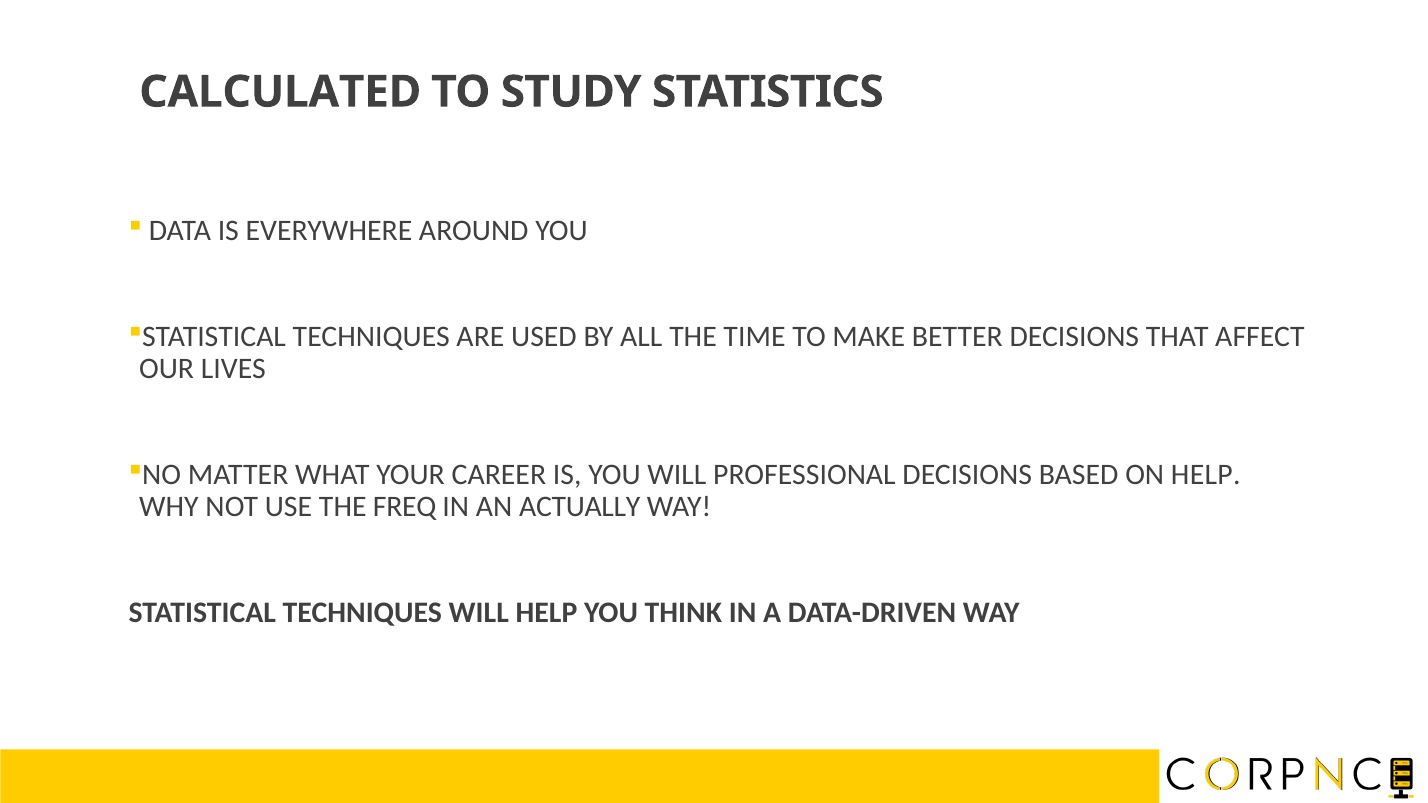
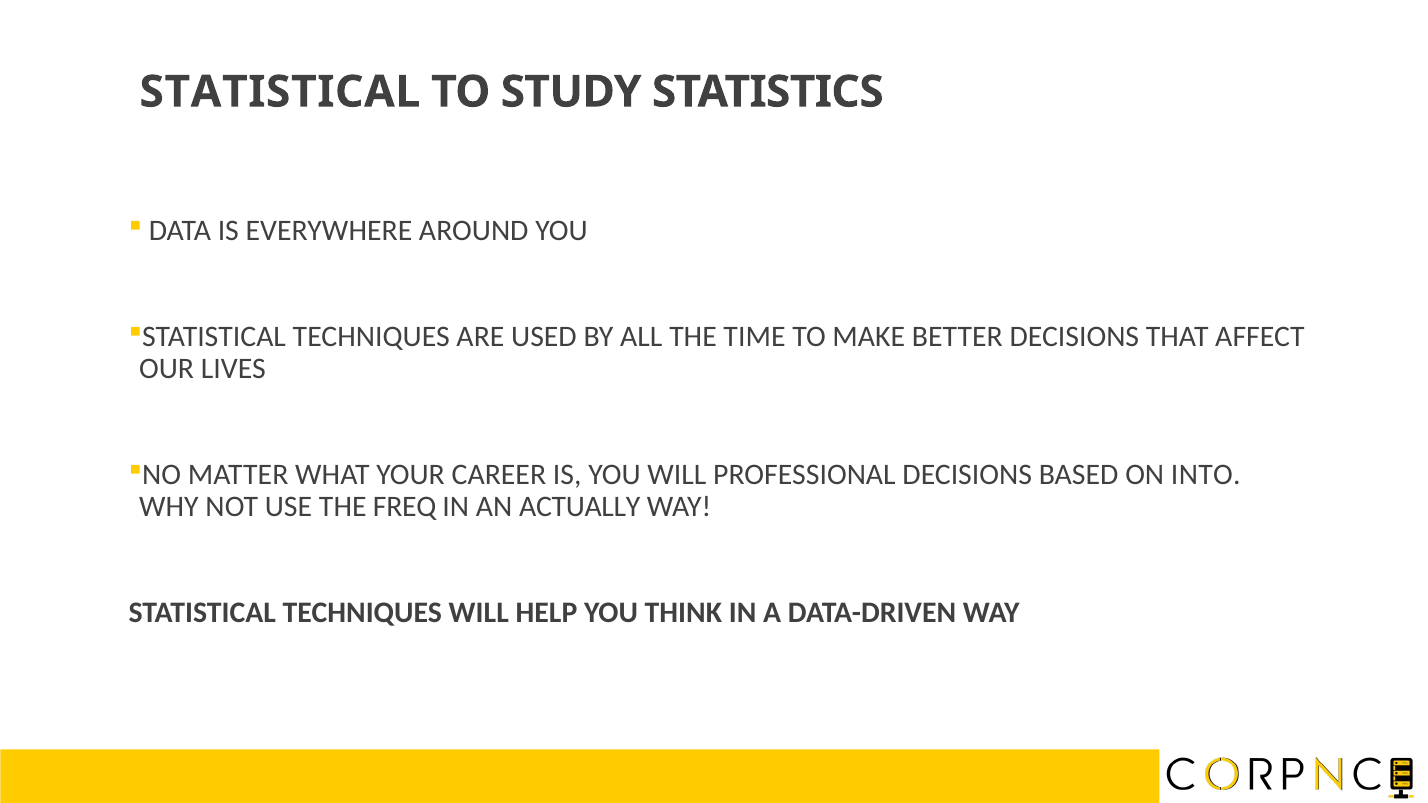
CALCULATED at (280, 92): CALCULATED -> STATISTICAL
ON HELP: HELP -> INTO
